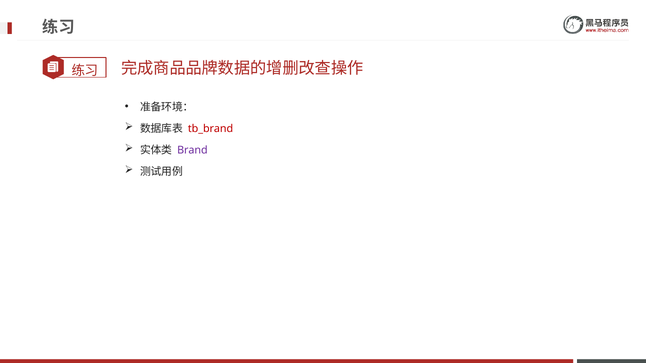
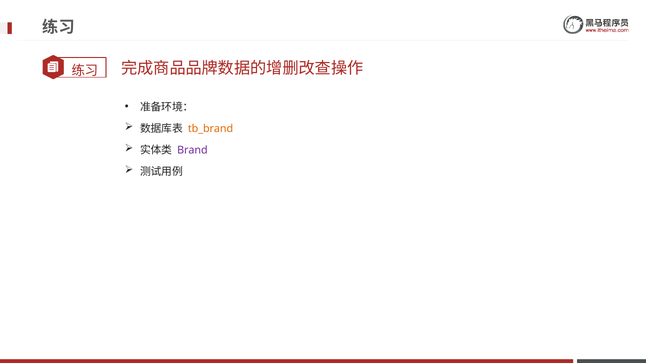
tb_brand colour: red -> orange
